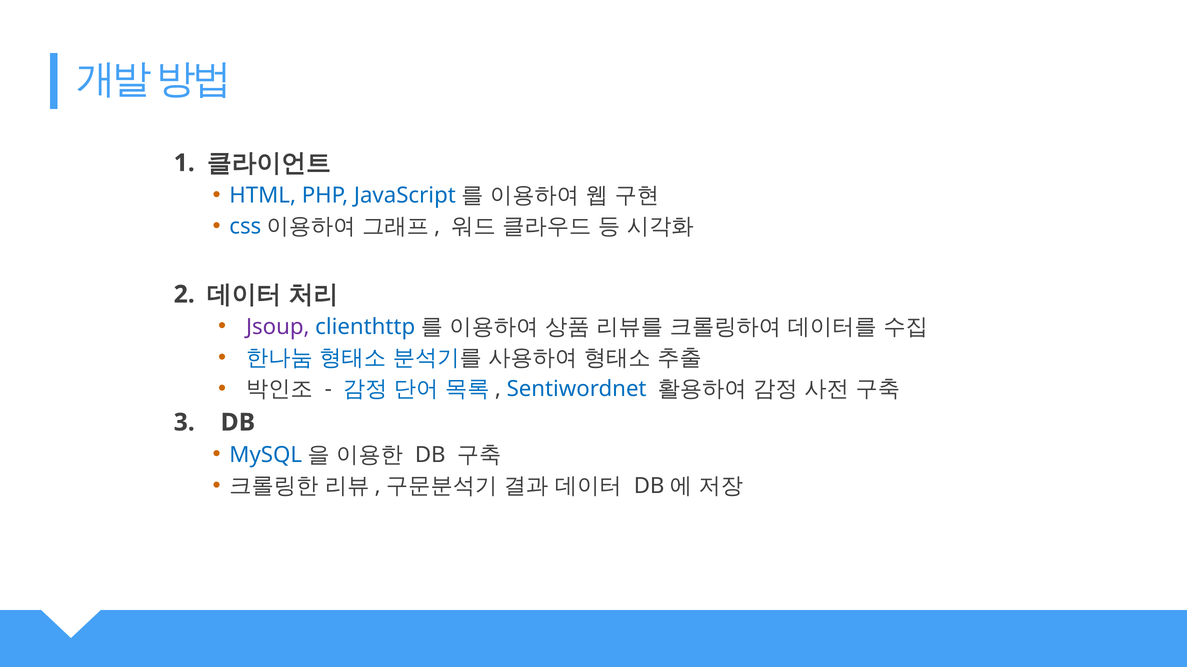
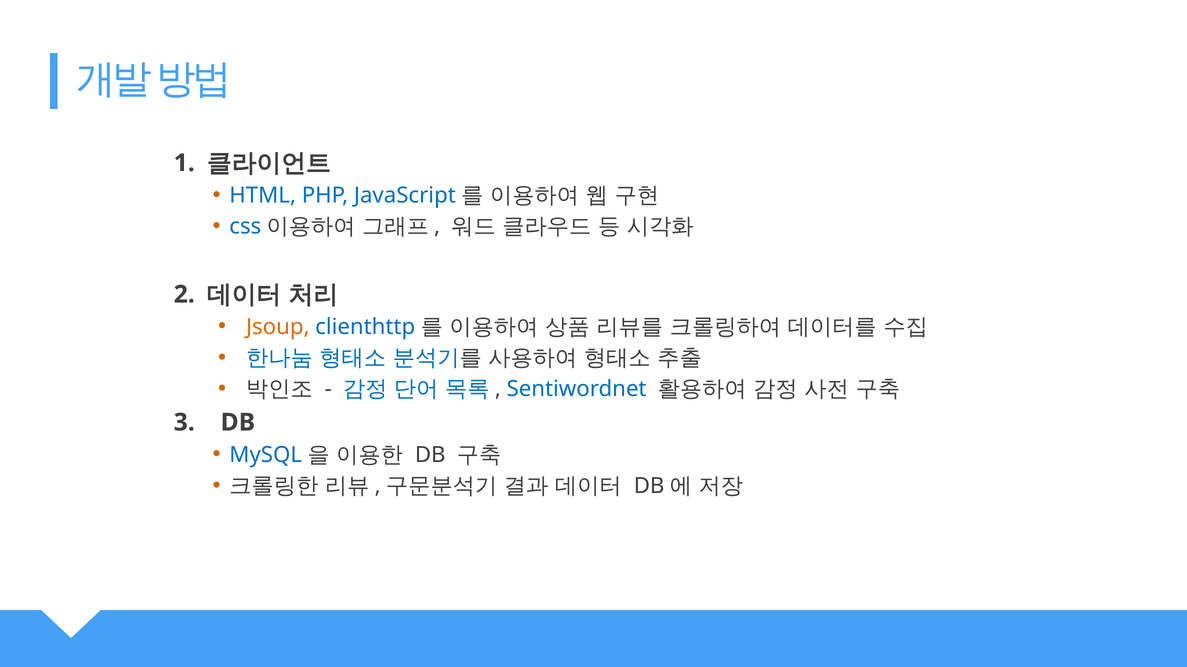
Jsoup colour: purple -> orange
